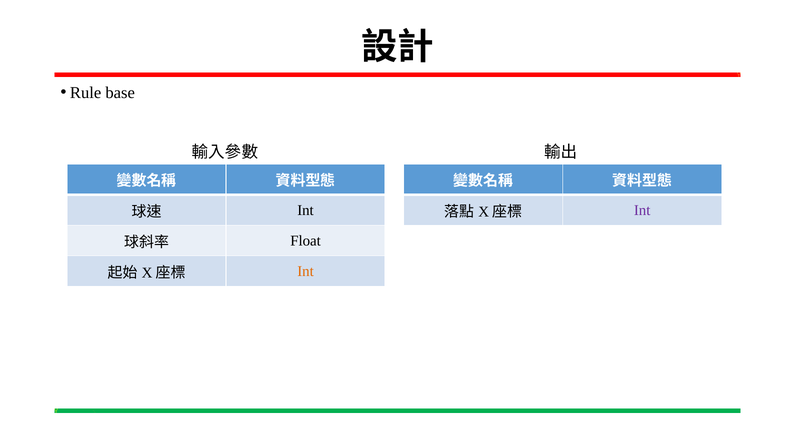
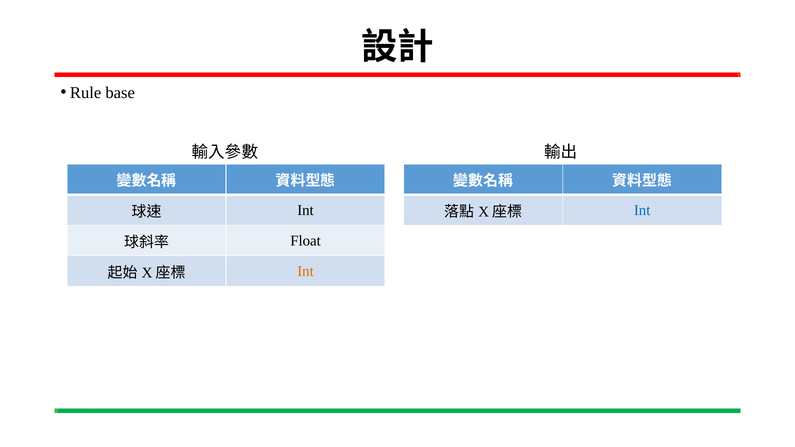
Int at (642, 210) colour: purple -> blue
